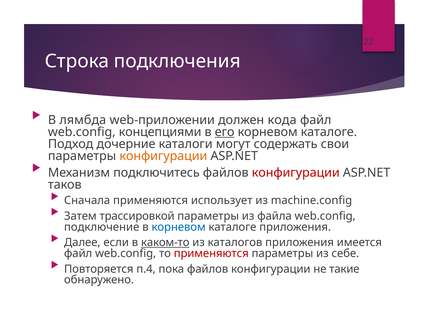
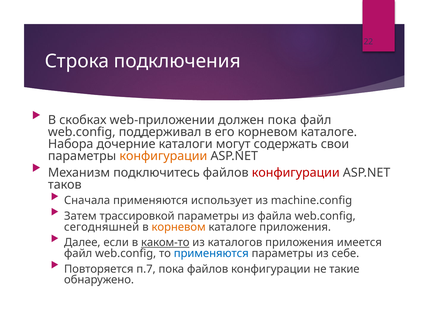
лямбда: лямбда -> скобках
должен кода: кода -> пока
концепциями: концепциями -> поддерживал
его underline: present -> none
Подход: Подход -> Набора
подключение: подключение -> сегодняшней
корневом at (179, 227) colour: blue -> orange
применяются at (211, 253) colour: red -> blue
п.4: п.4 -> п.7
